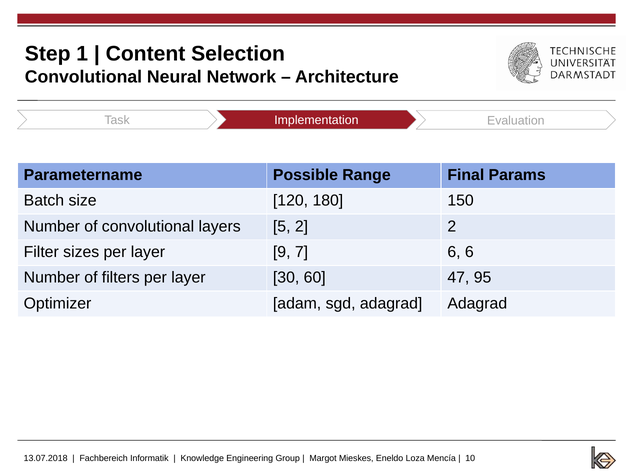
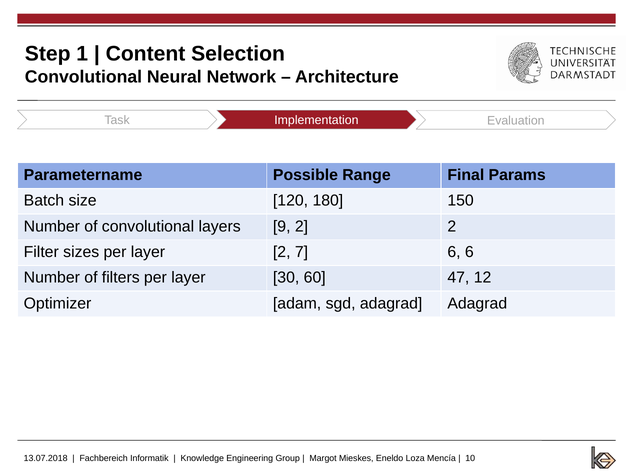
5: 5 -> 9
layer 9: 9 -> 2
95: 95 -> 12
